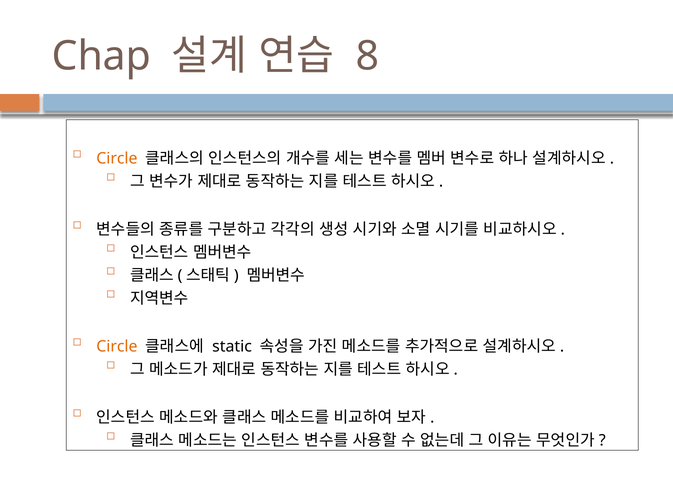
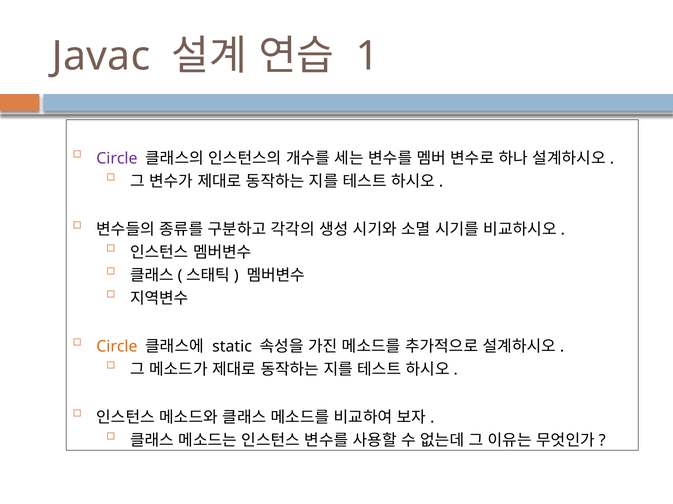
Chap: Chap -> Javac
8: 8 -> 1
Circle at (117, 159) colour: orange -> purple
